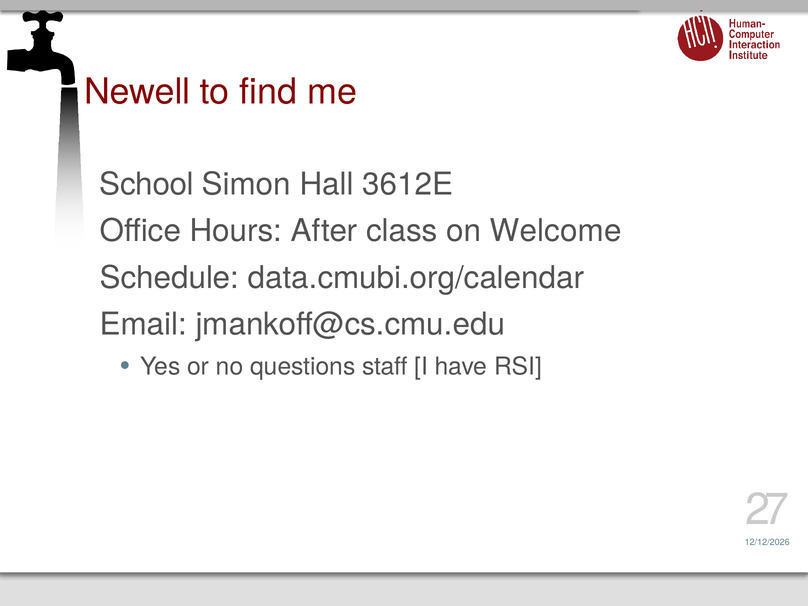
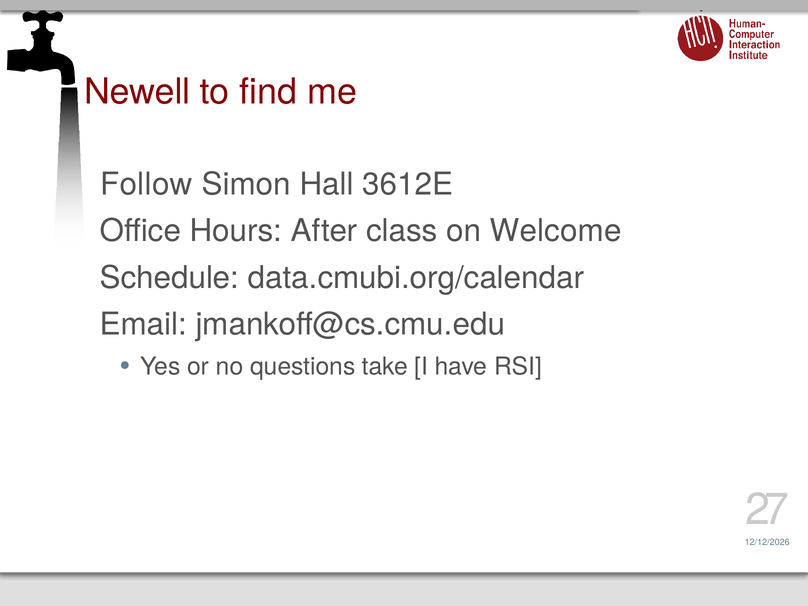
School: School -> Follow
staff: staff -> take
